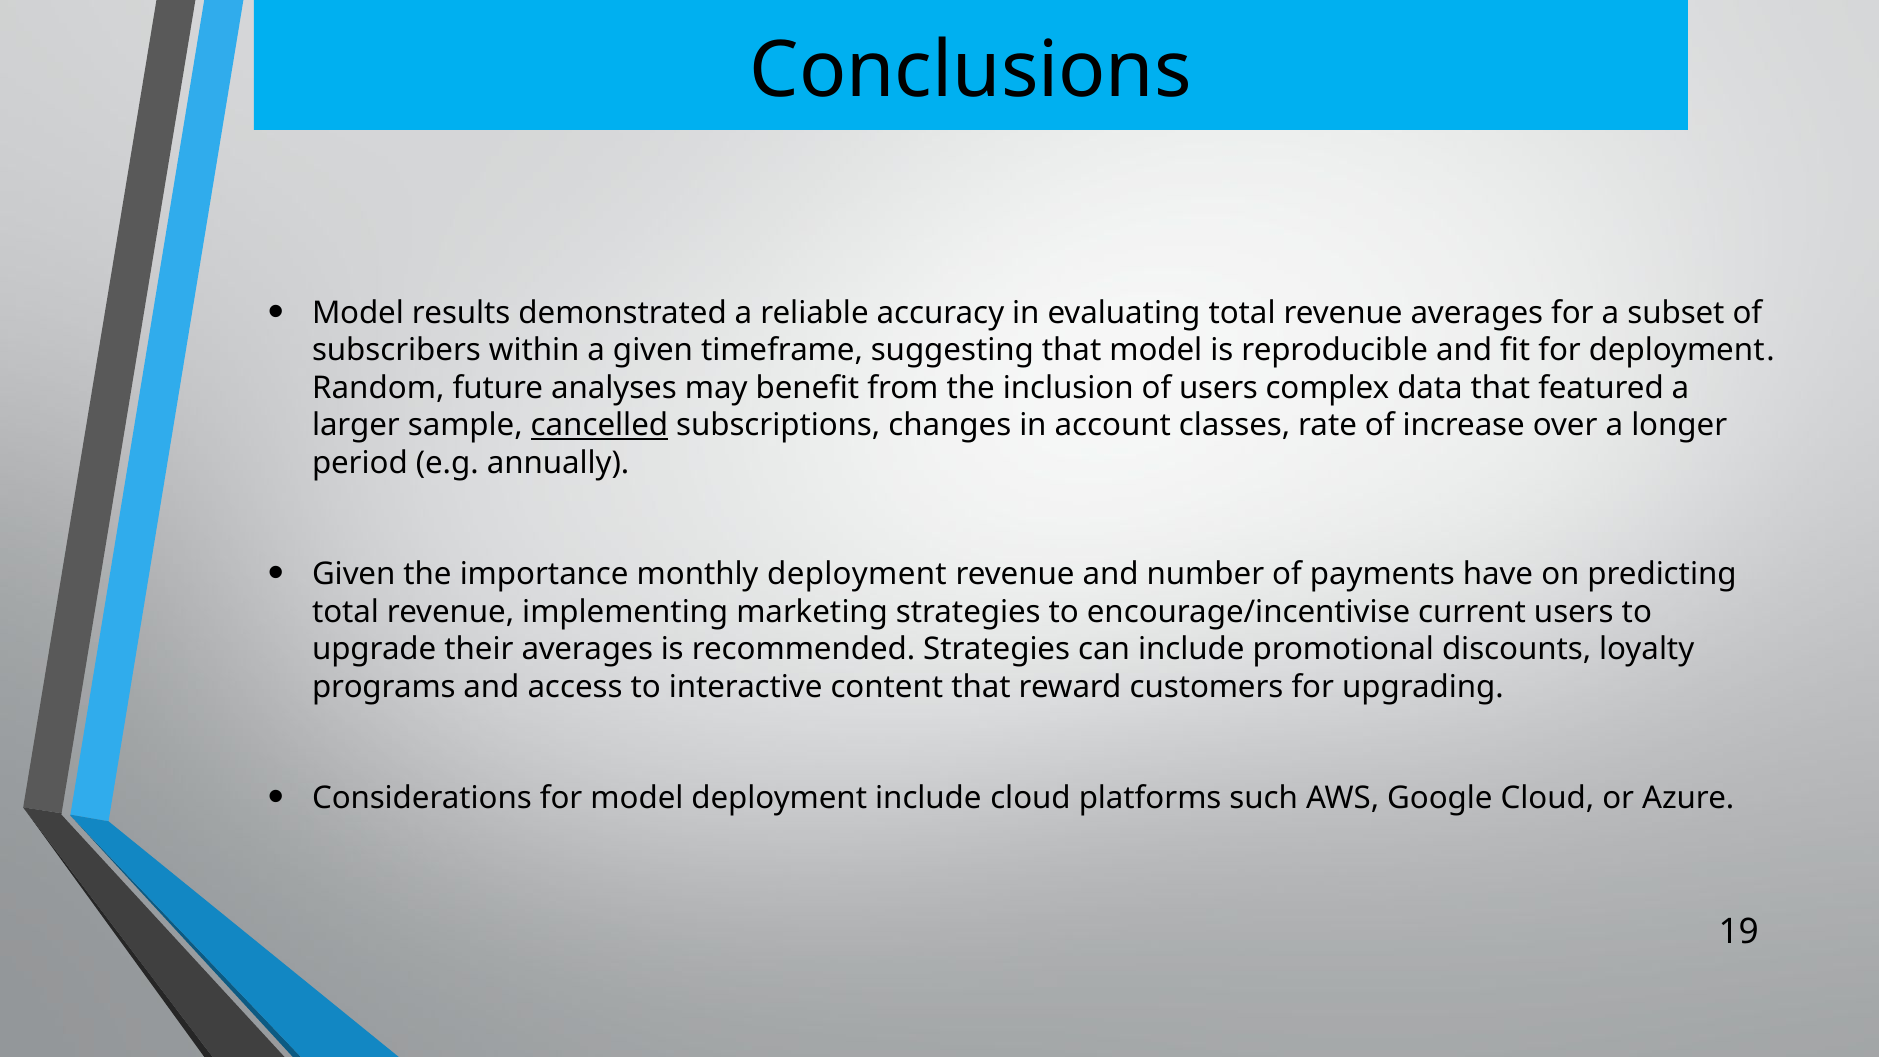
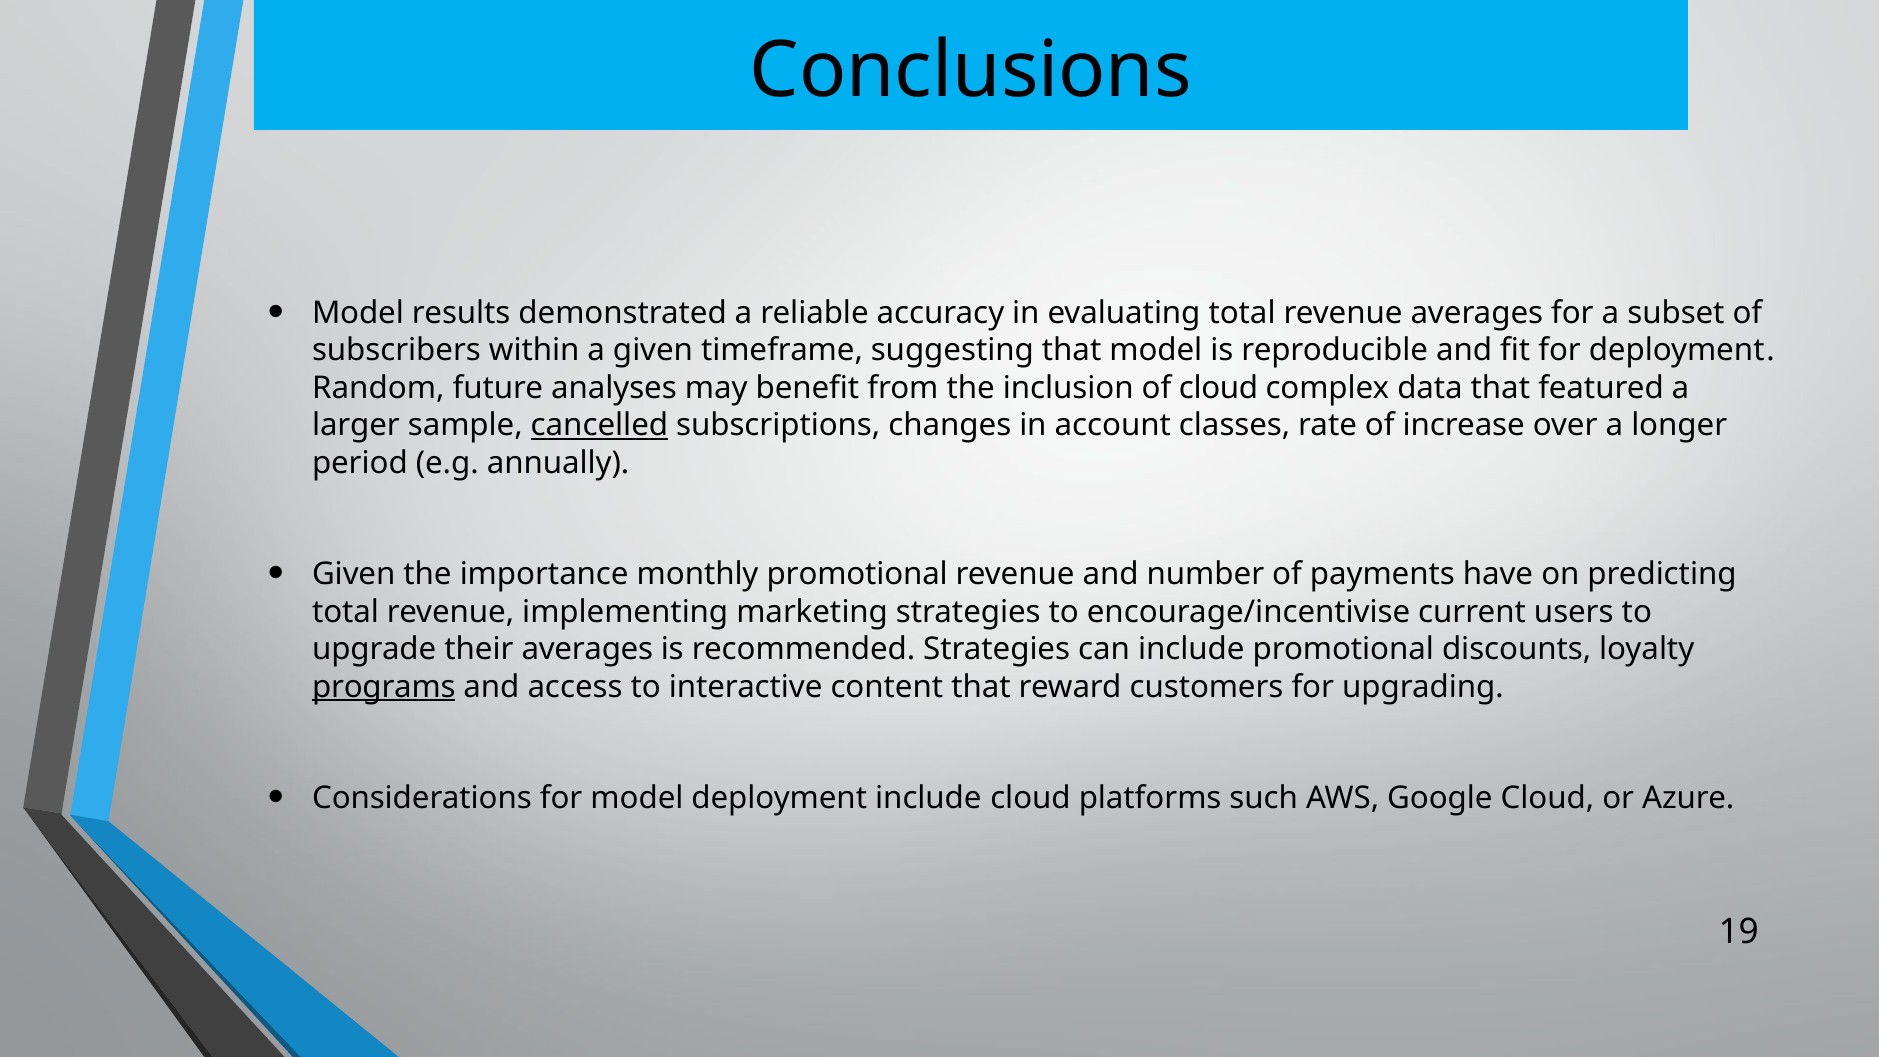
of users: users -> cloud
monthly deployment: deployment -> promotional
programs underline: none -> present
